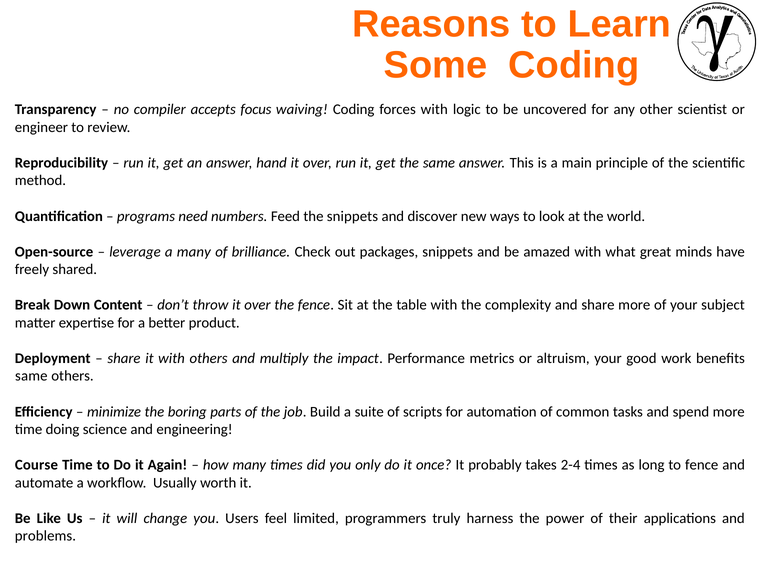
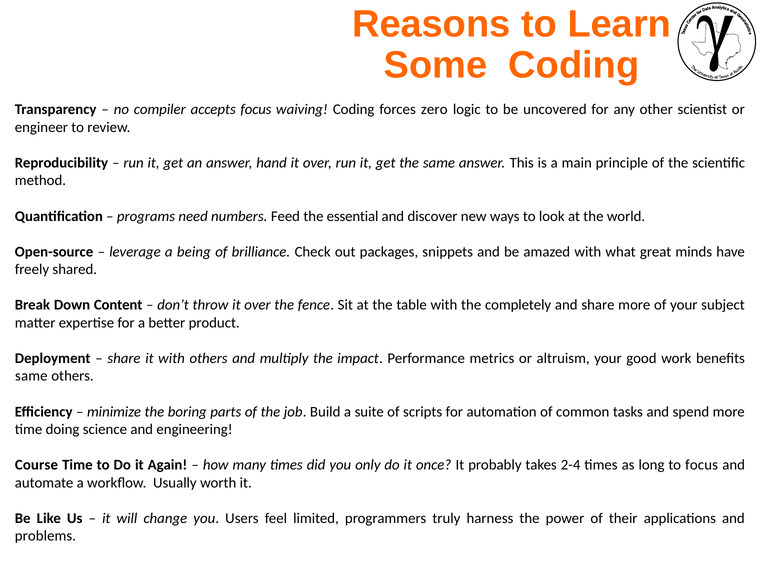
forces with: with -> zero
the snippets: snippets -> essential
a many: many -> being
complexity: complexity -> completely
to fence: fence -> focus
